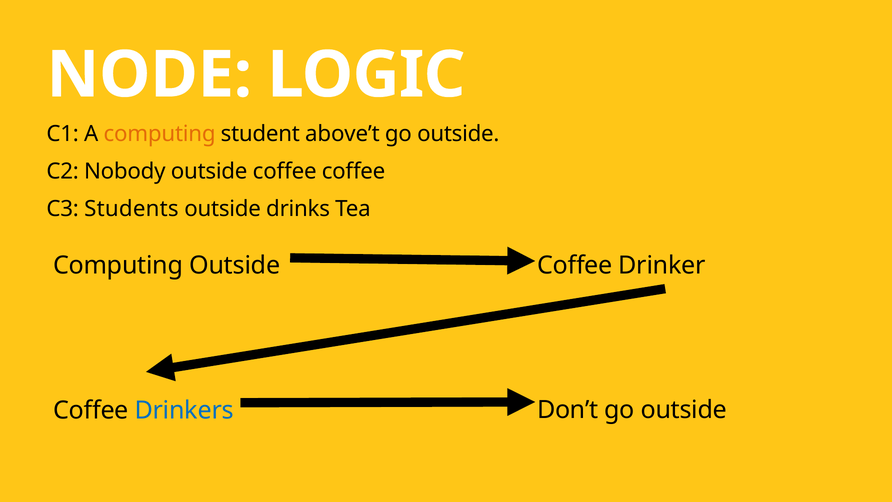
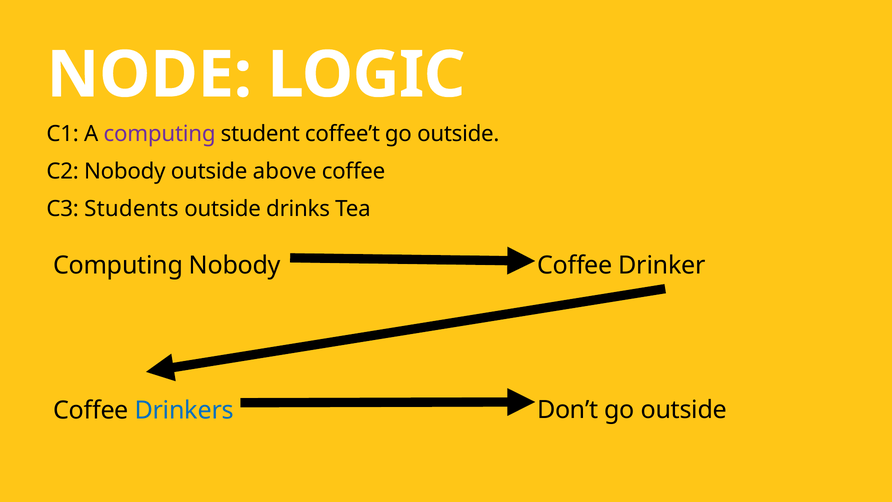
computing at (160, 134) colour: orange -> purple
above’t: above’t -> coffee’t
Nobody outside coffee: coffee -> above
Computing Outside: Outside -> Nobody
